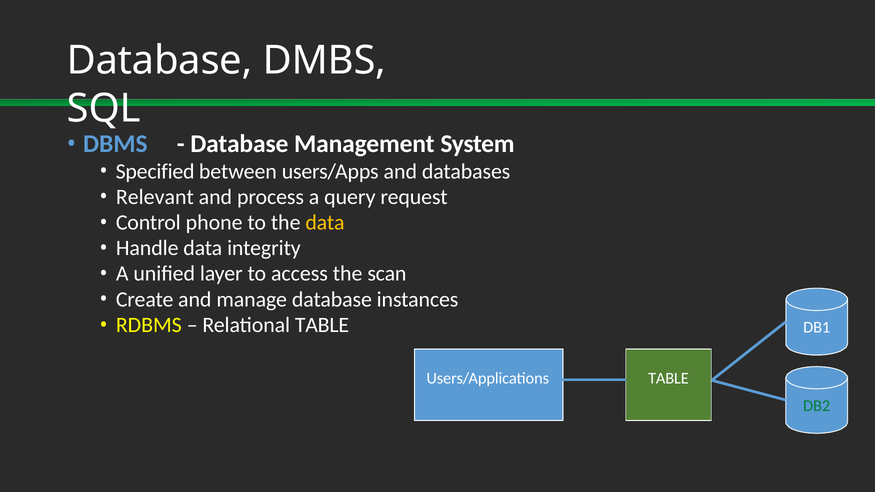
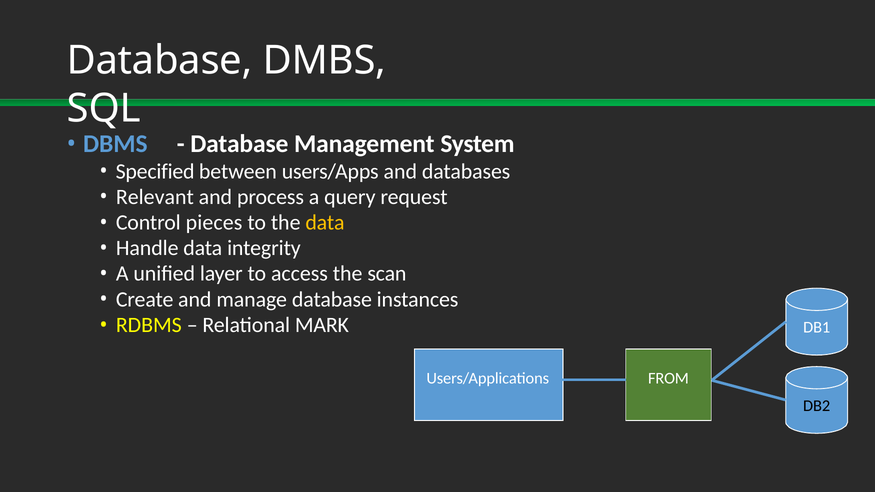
phone: phone -> pieces
Relational TABLE: TABLE -> MARK
Users/Applications TABLE: TABLE -> FROM
DB2 colour: green -> black
